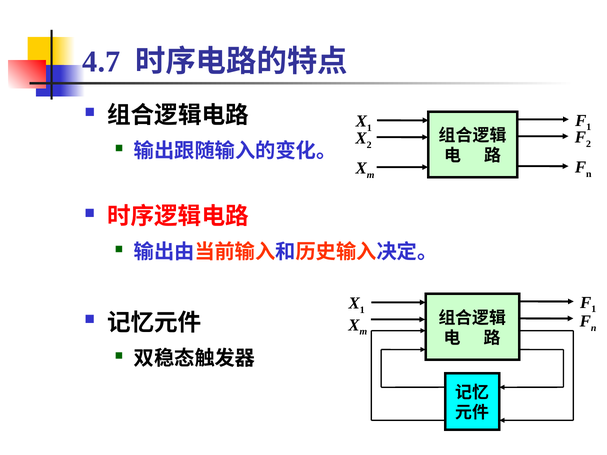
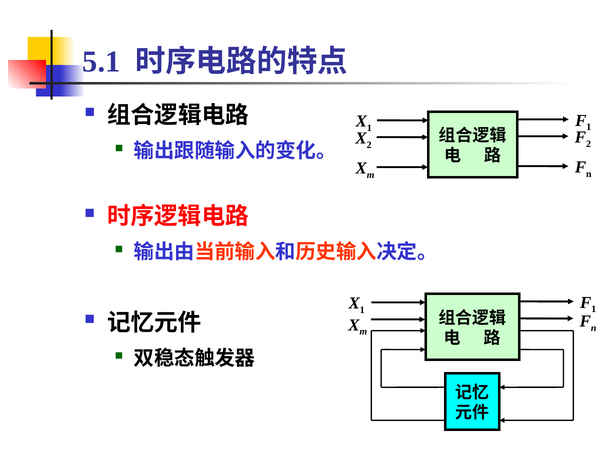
4.7: 4.7 -> 5.1
